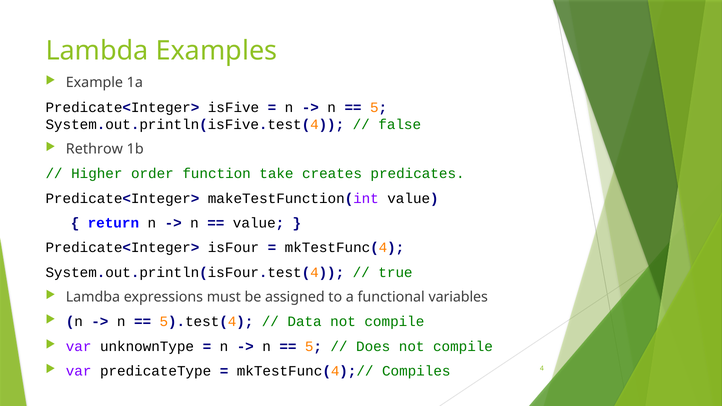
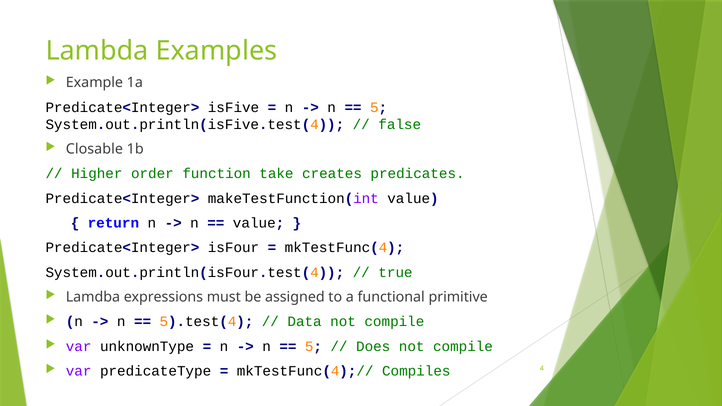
Rethrow: Rethrow -> Closable
variables: variables -> primitive
